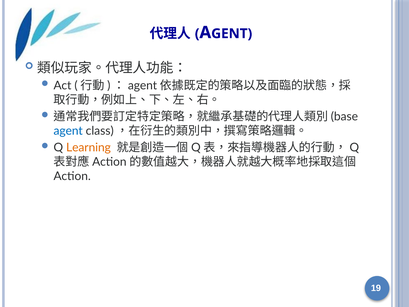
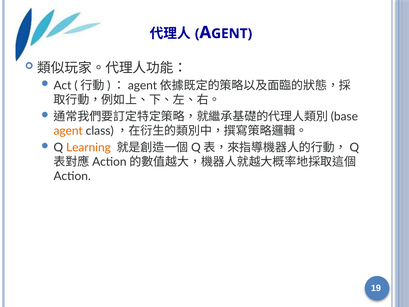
agent colour: blue -> orange
